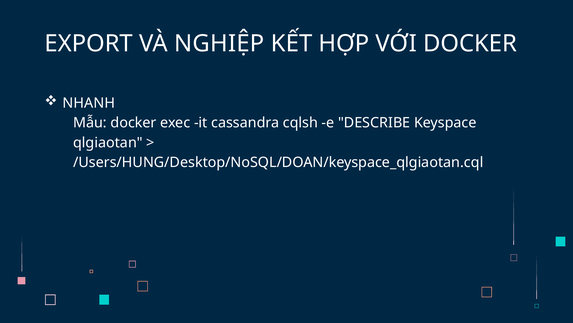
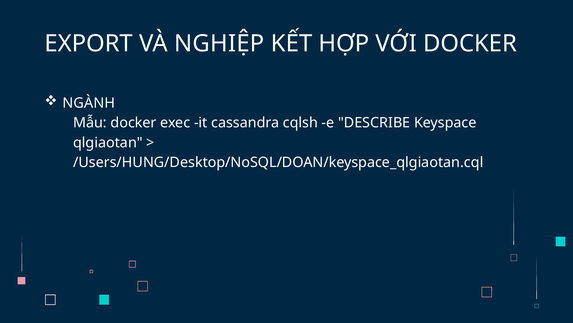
NHANH: NHANH -> NGÀNH
